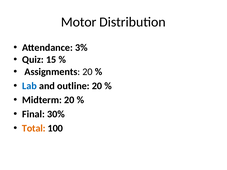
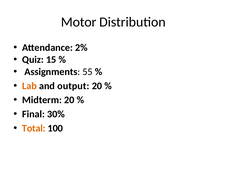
3%: 3% -> 2%
Assignments 20: 20 -> 55
Lab colour: blue -> orange
outline: outline -> output
